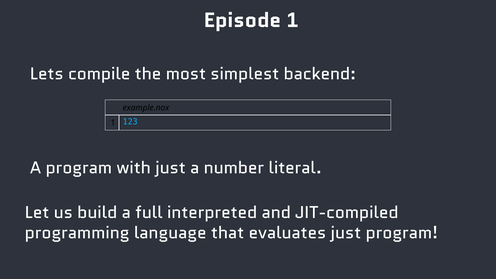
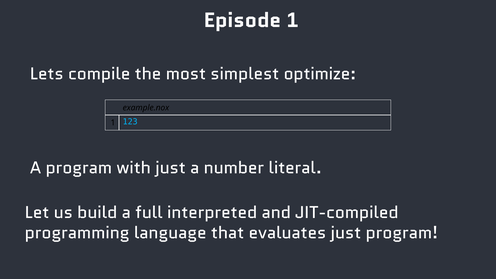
backend: backend -> optimize
